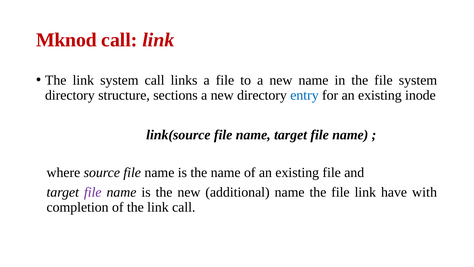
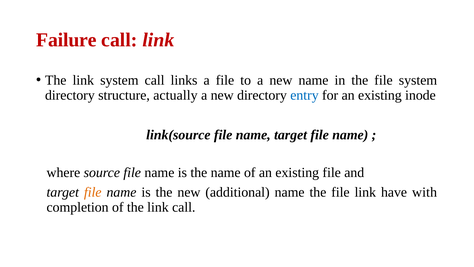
Mknod: Mknod -> Failure
sections: sections -> actually
file at (93, 192) colour: purple -> orange
